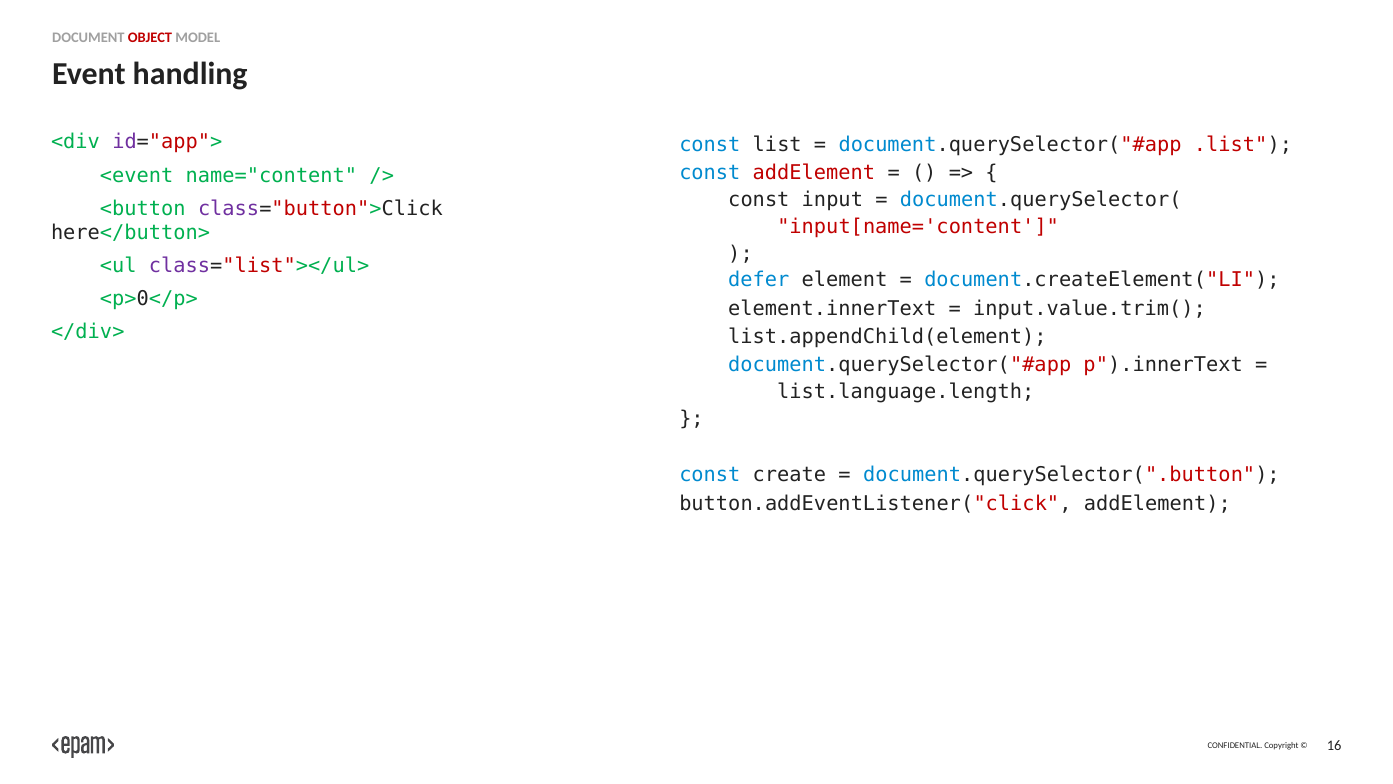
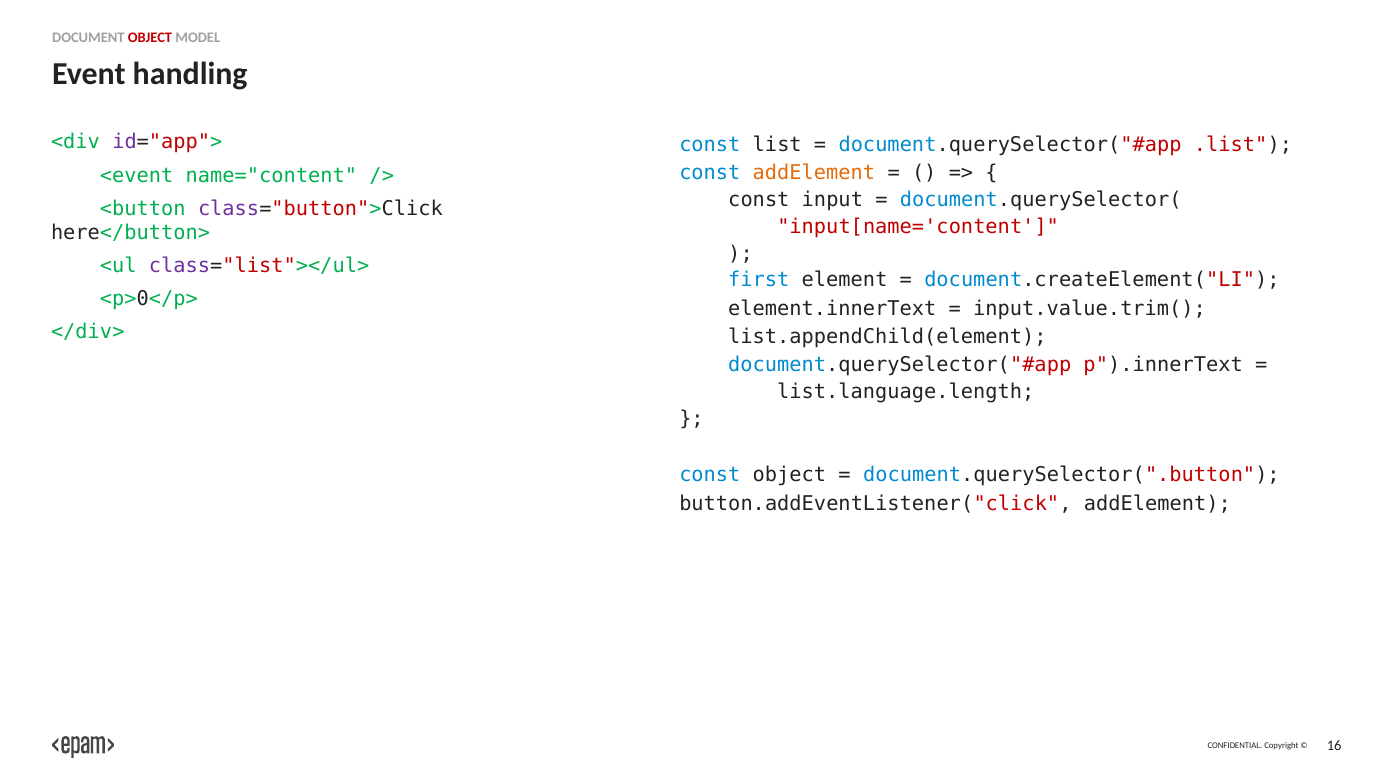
addElement at (814, 173) colour: red -> orange
defer: defer -> first
const create: create -> object
